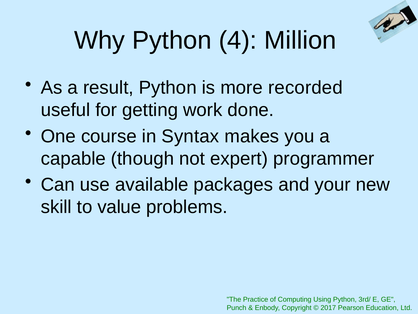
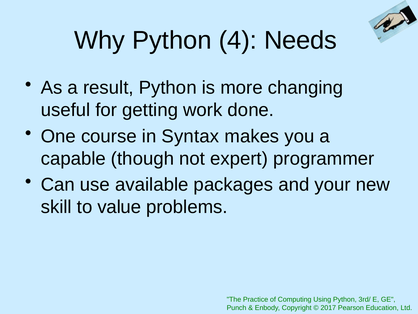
Million: Million -> Needs
recorded: recorded -> changing
